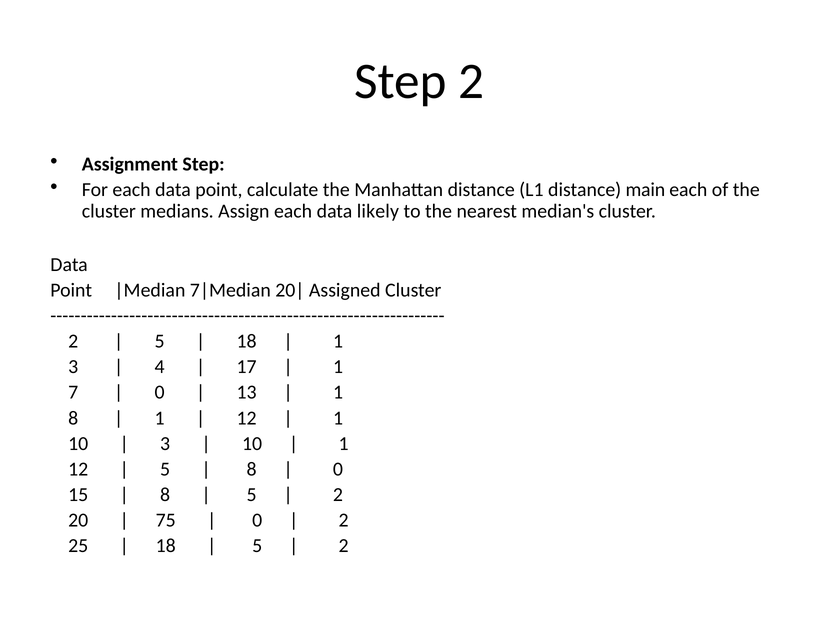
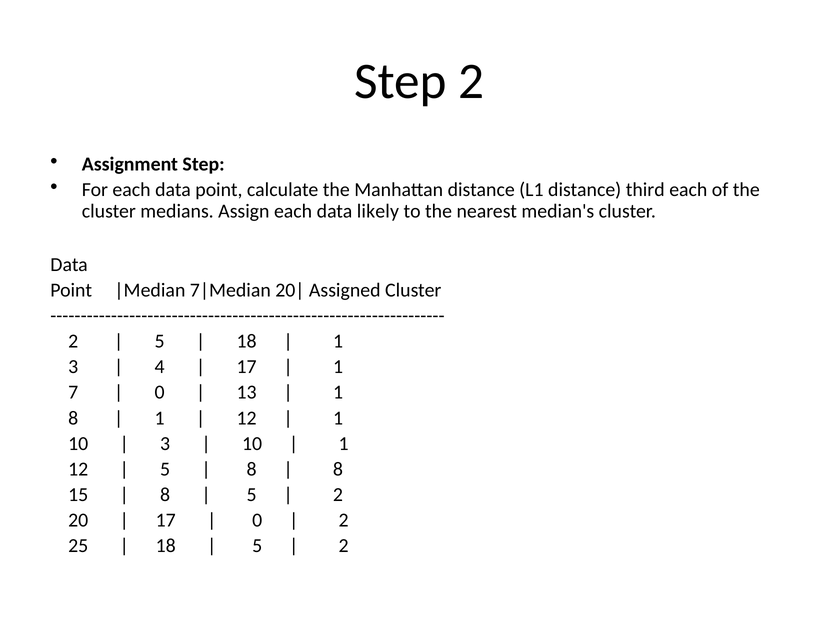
main: main -> third
0 at (338, 469): 0 -> 8
75 at (166, 520): 75 -> 17
